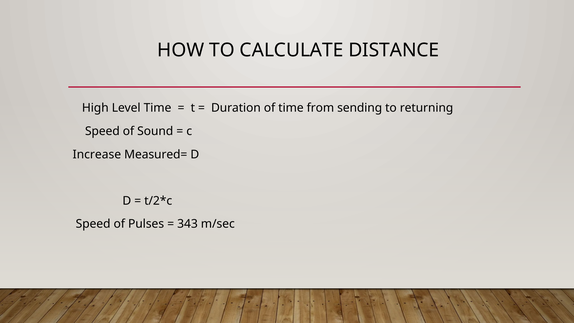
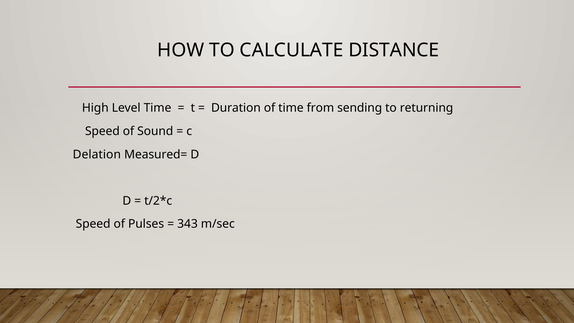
Increase: Increase -> Delation
